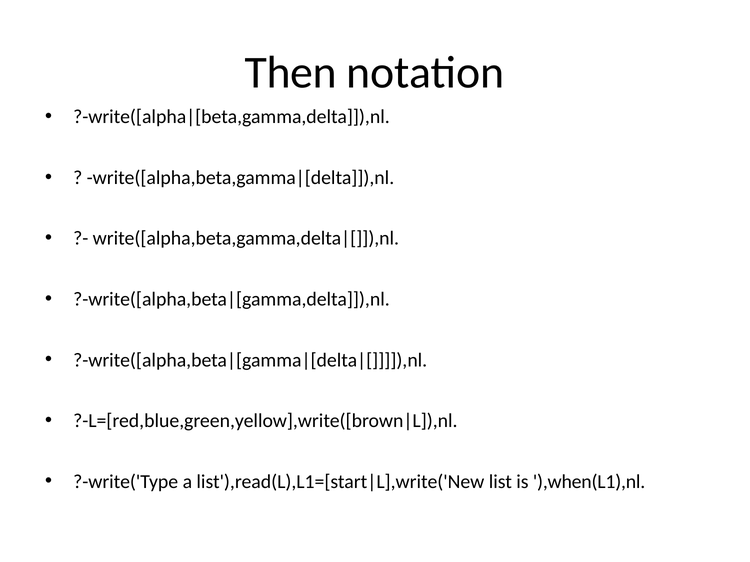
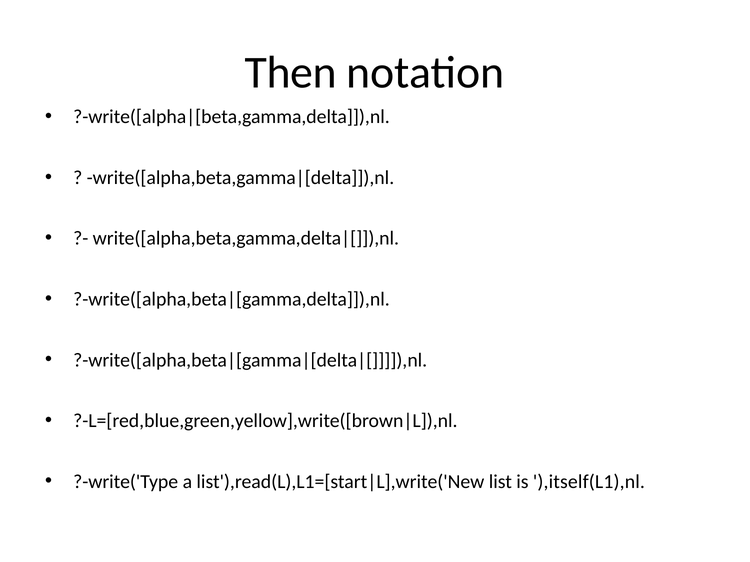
),when(L1),nl: ),when(L1),nl -> ),itself(L1),nl
